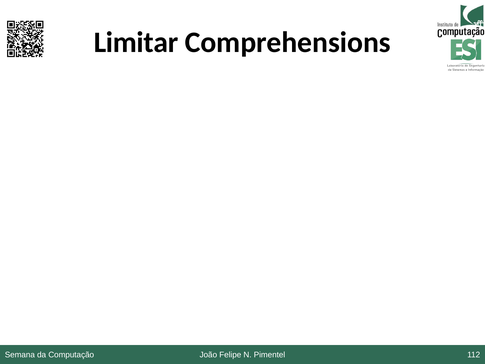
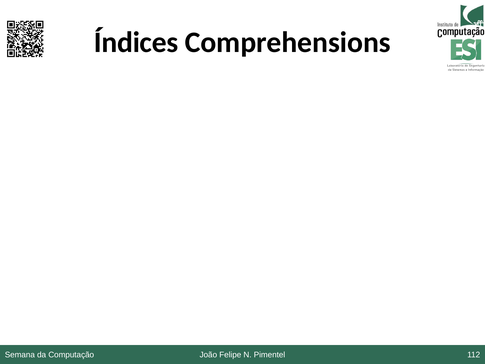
Limitar: Limitar -> Índices
